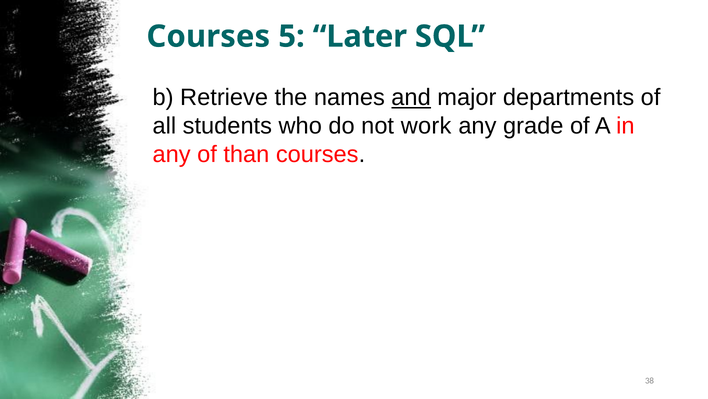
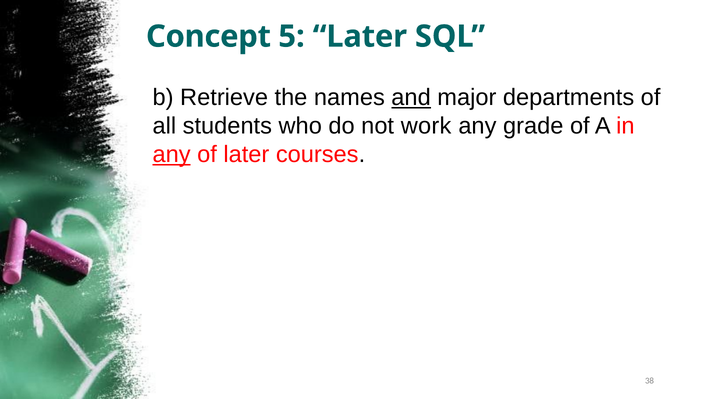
Courses at (208, 36): Courses -> Concept
any at (172, 154) underline: none -> present
of than: than -> later
